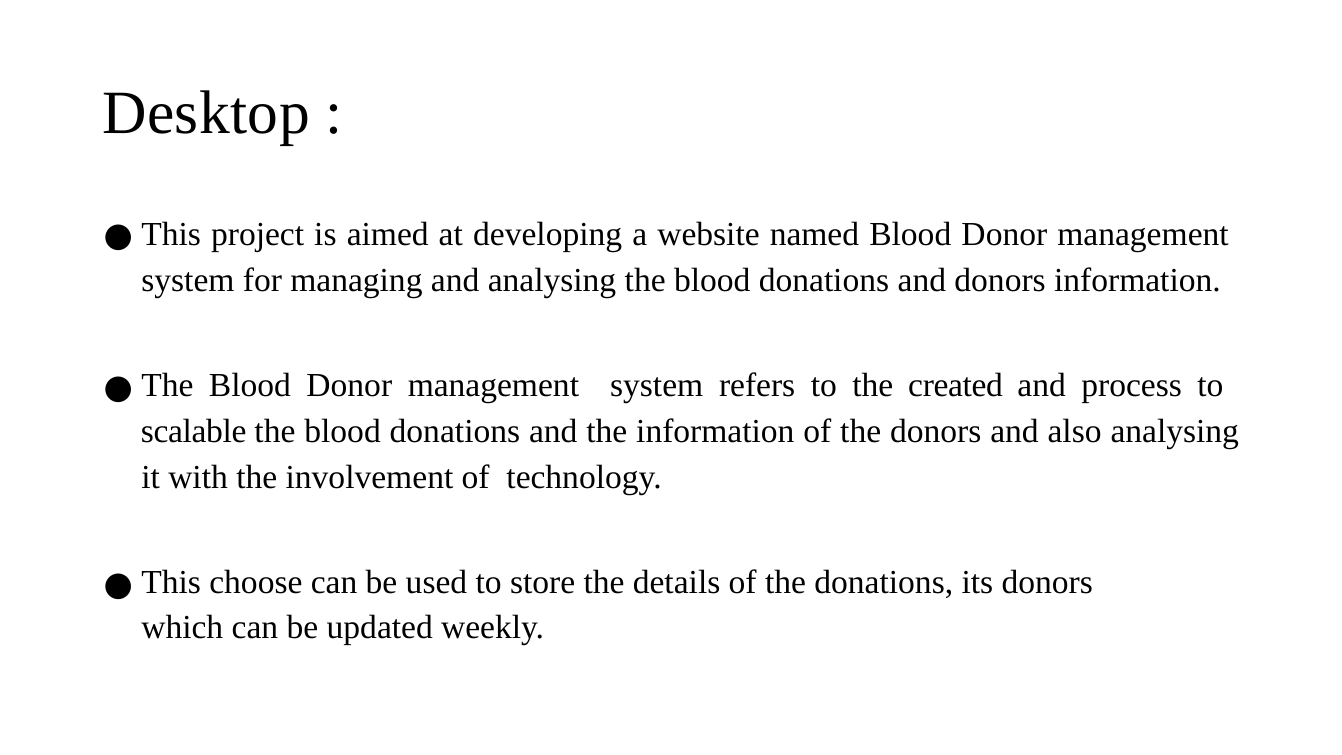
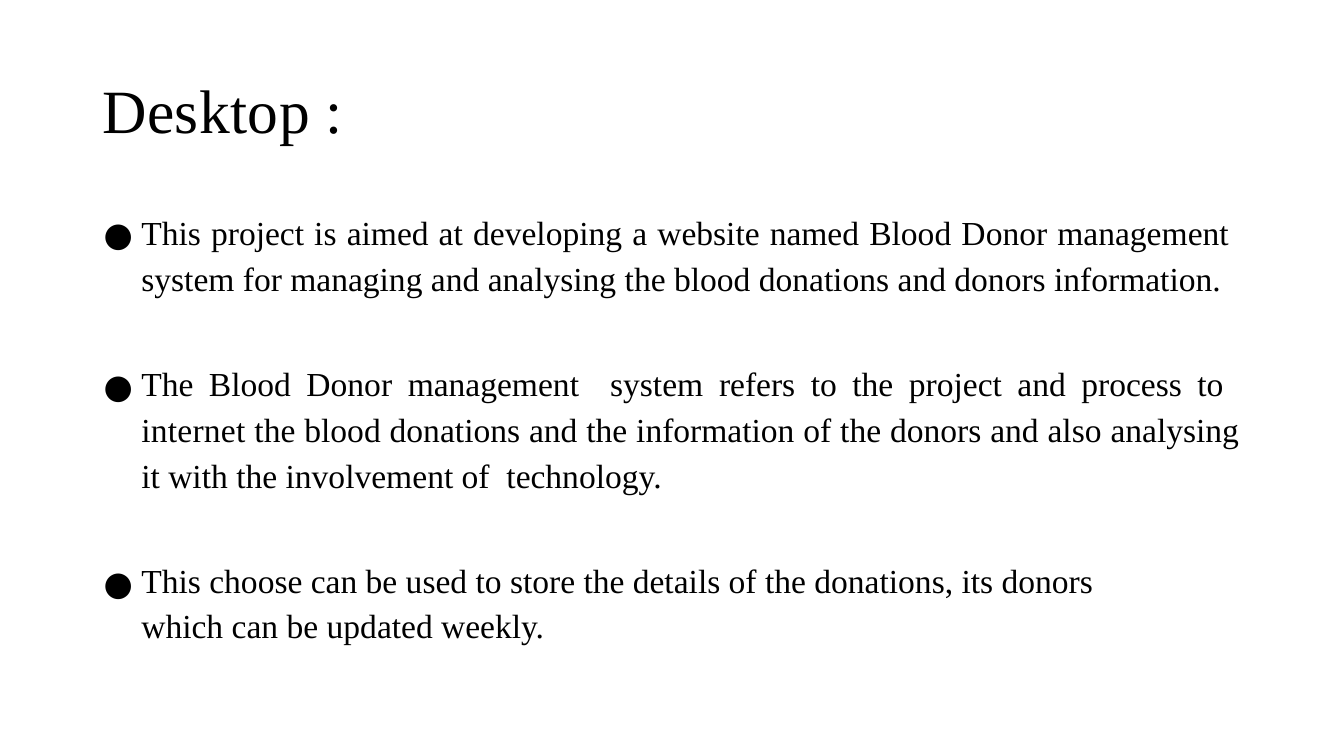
the created: created -> project
scalable: scalable -> internet
